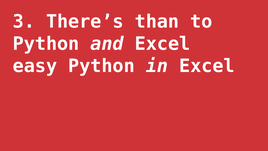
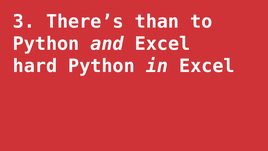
easy: easy -> hard
